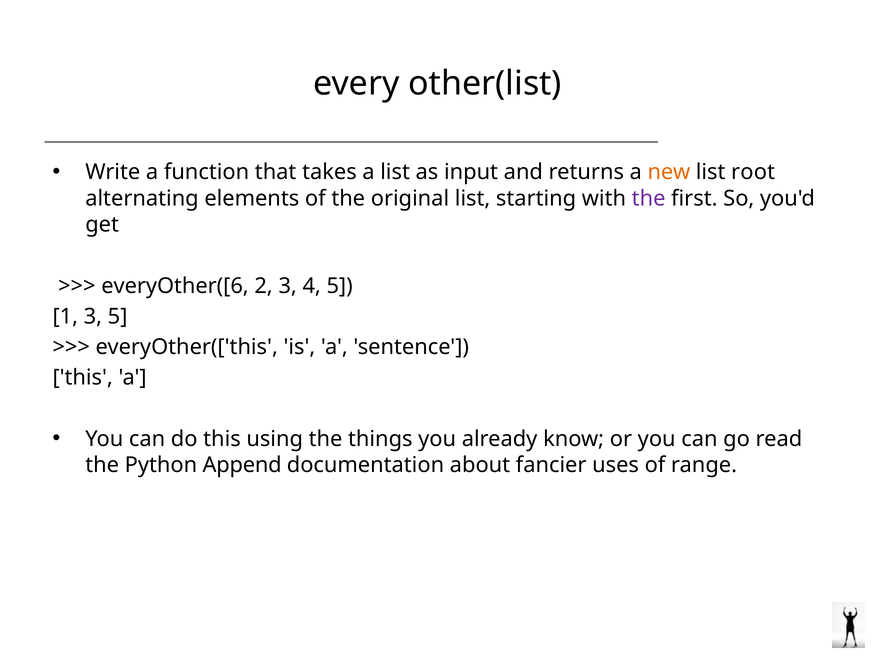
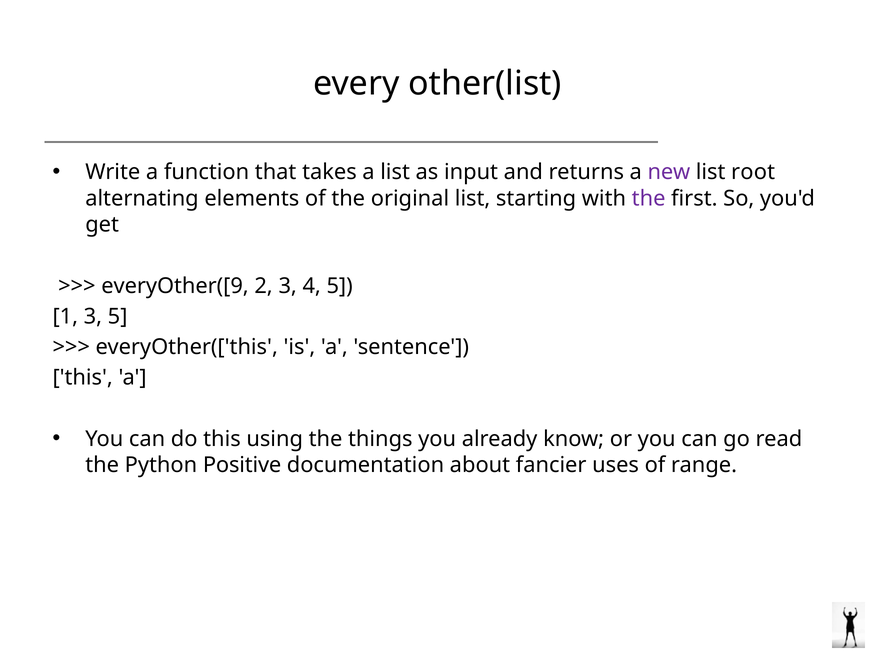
new colour: orange -> purple
everyOther([6: everyOther([6 -> everyOther([9
Append: Append -> Positive
